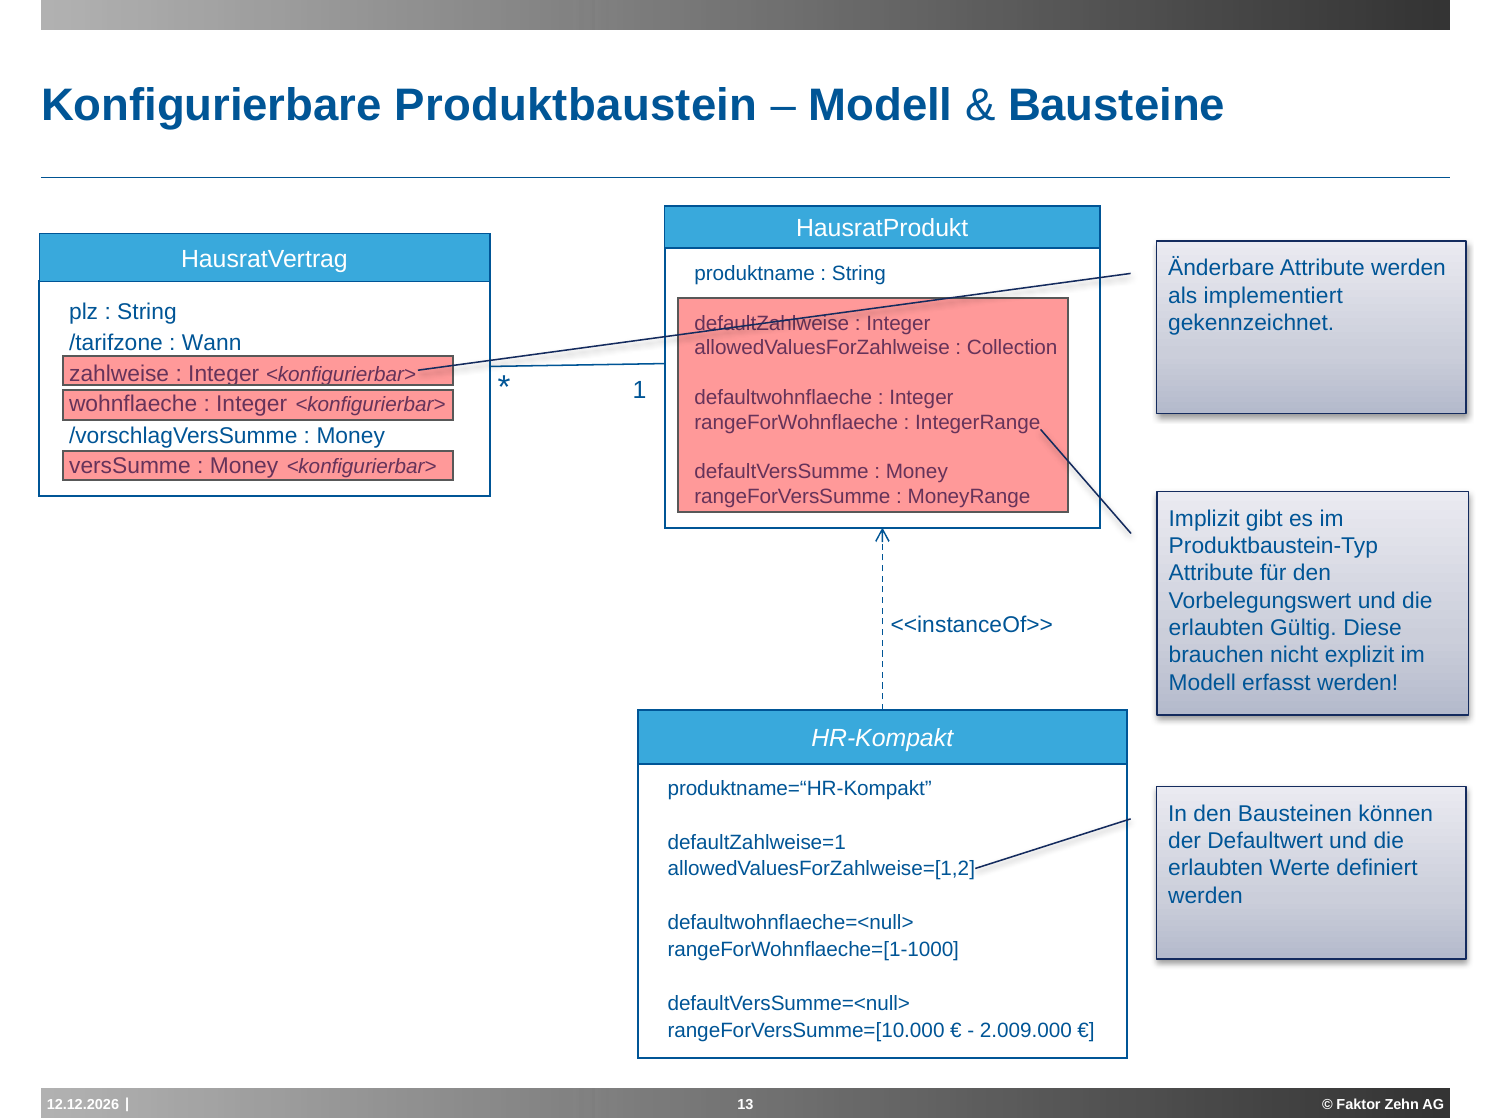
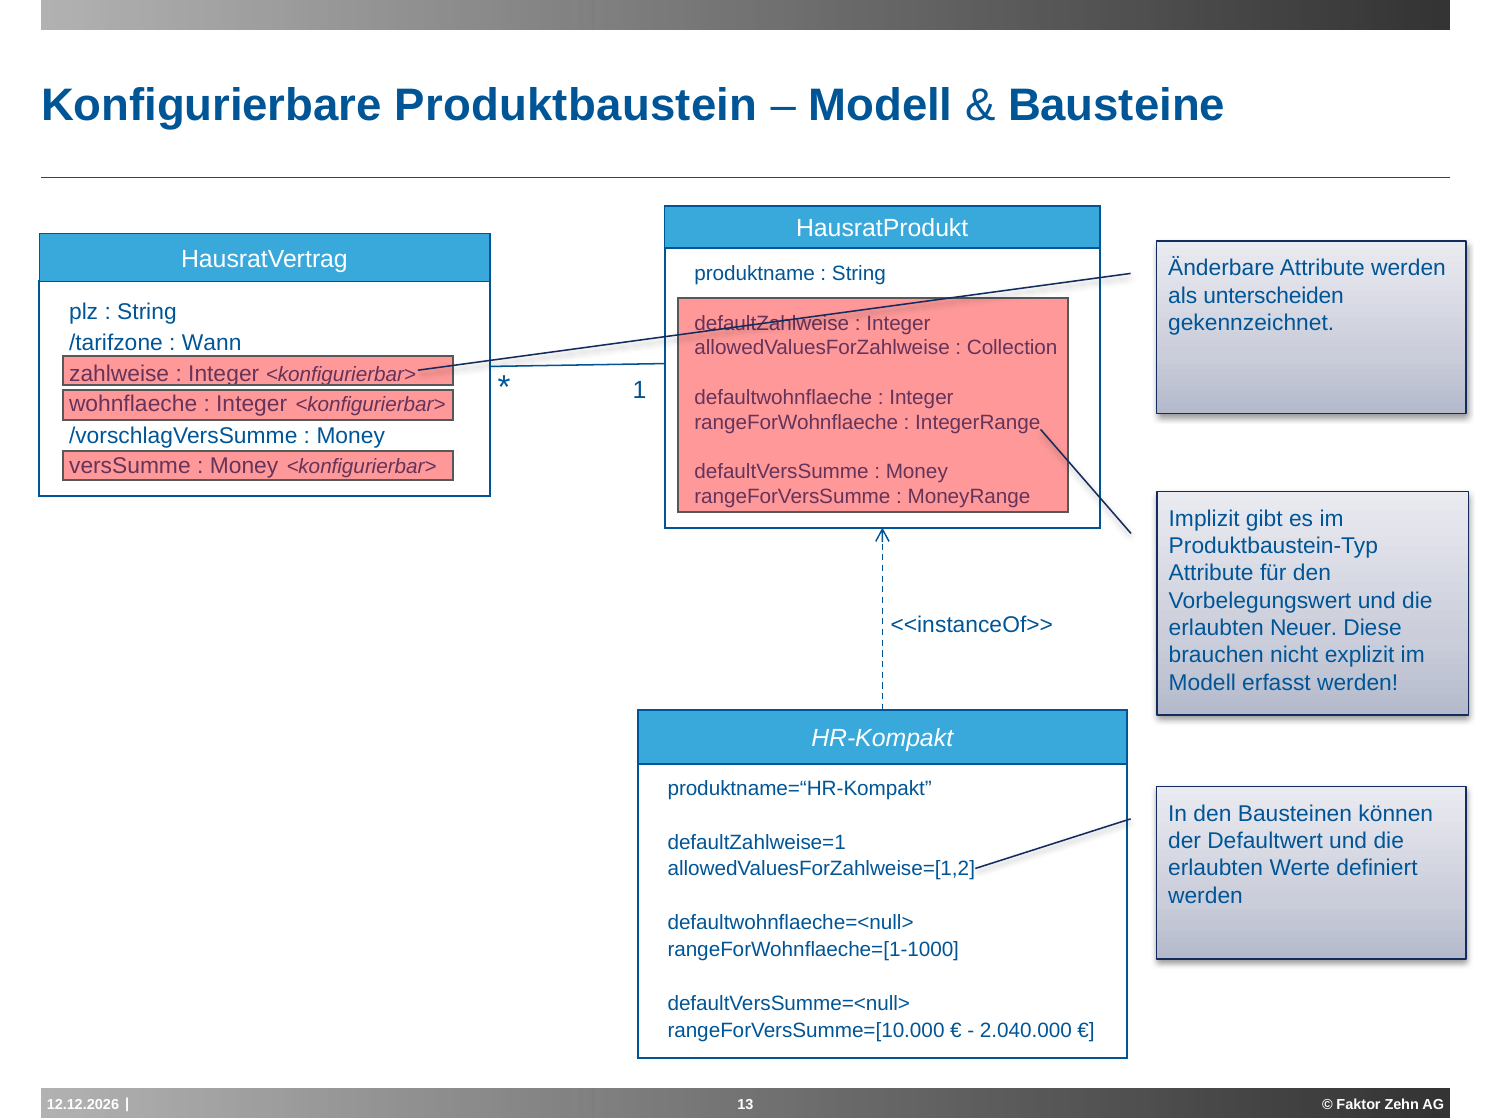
implementiert: implementiert -> unterscheiden
Gültig: Gültig -> Neuer
2.009.000: 2.009.000 -> 2.040.000
